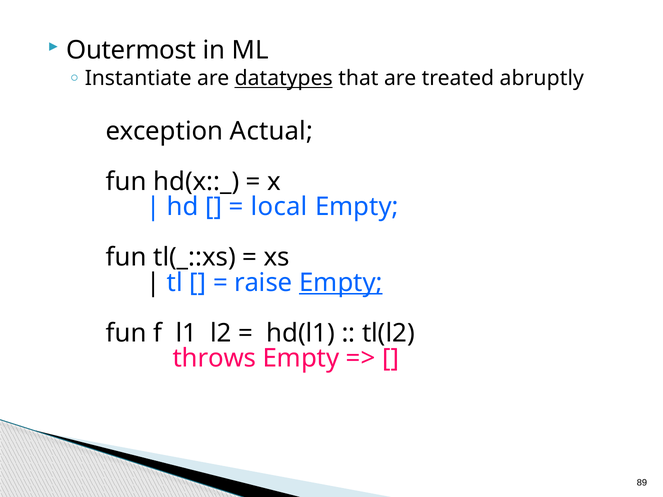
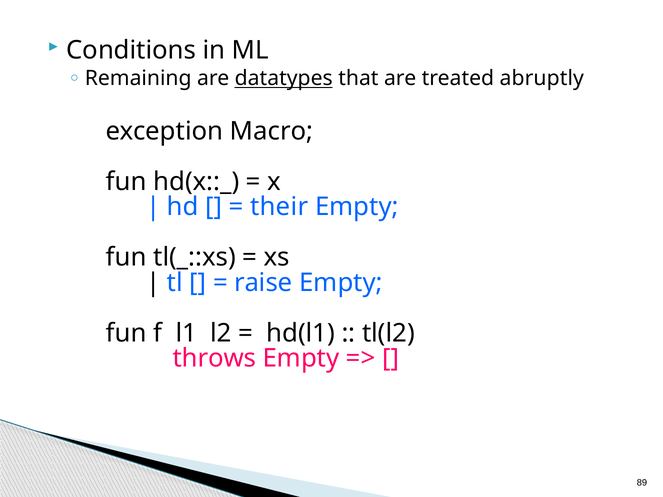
Outermost: Outermost -> Conditions
Instantiate: Instantiate -> Remaining
Actual: Actual -> Macro
local: local -> their
Empty at (341, 283) underline: present -> none
